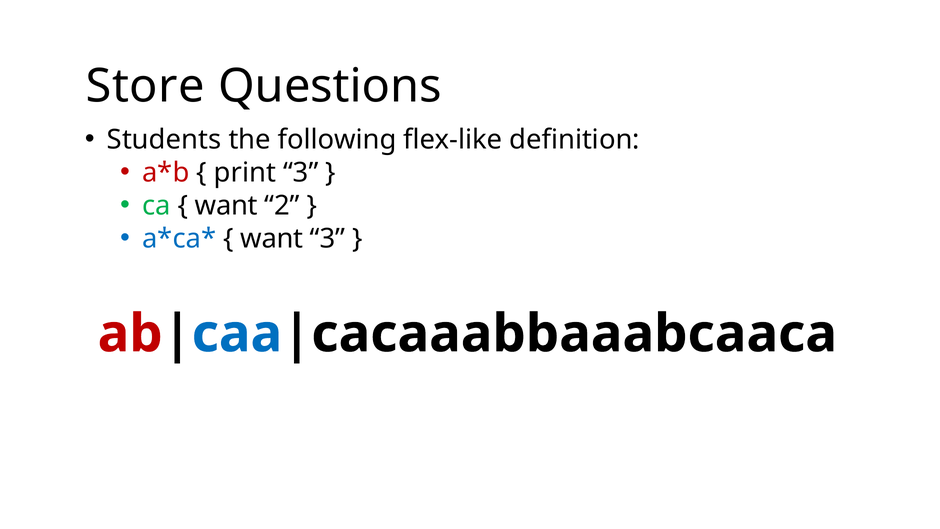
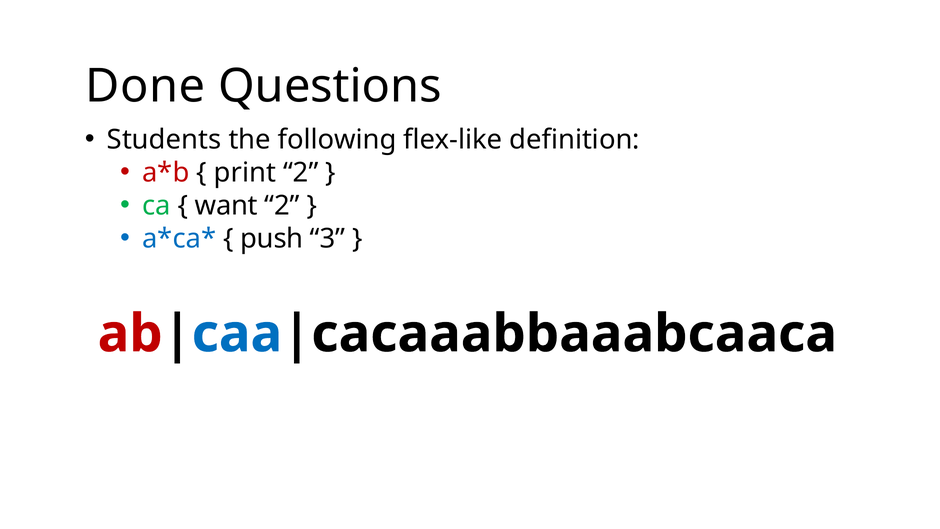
Store: Store -> Done
print 3: 3 -> 2
want at (272, 239): want -> push
